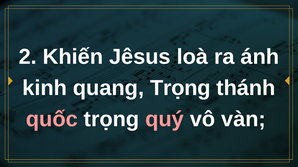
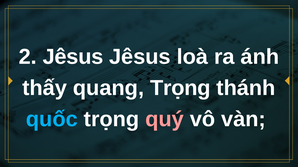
2 Khiến: Khiến -> Jêsus
kinh: kinh -> thấy
quốc colour: pink -> light blue
